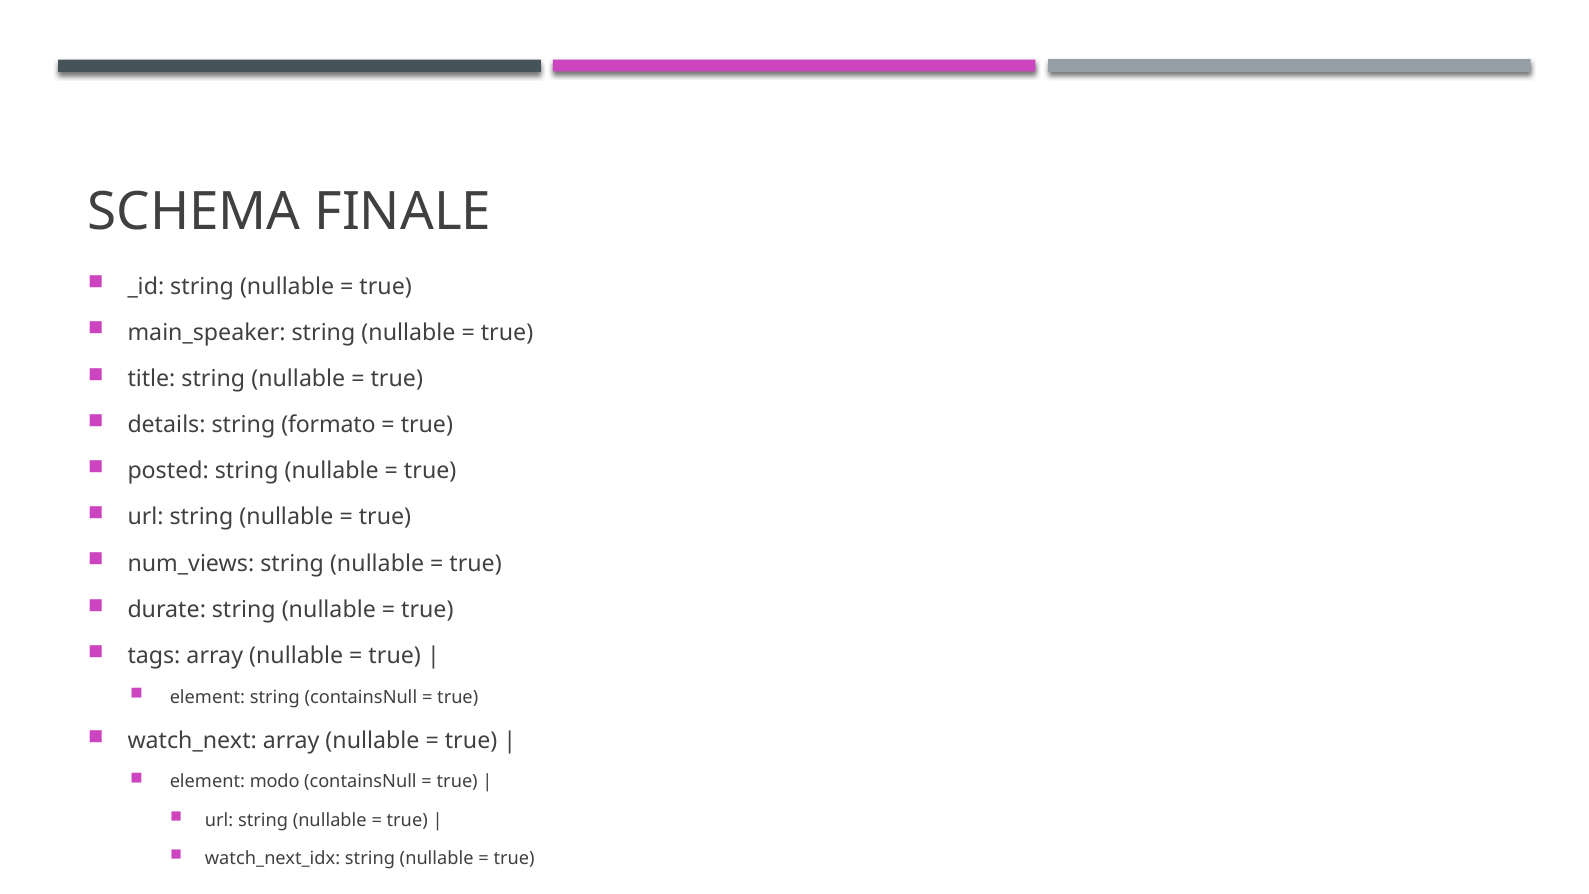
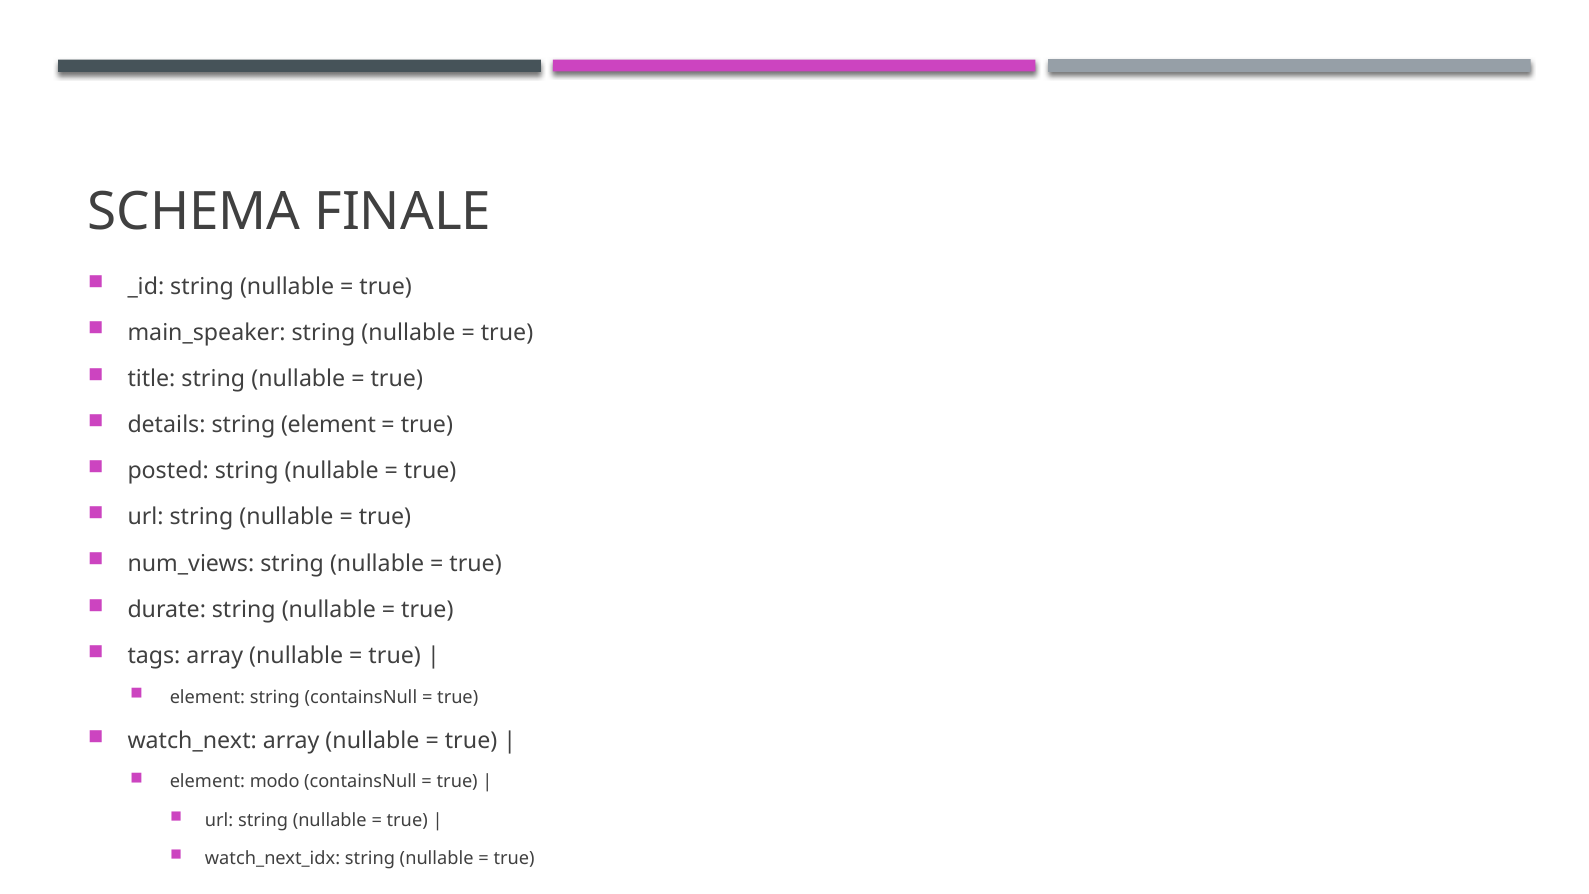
string formato: formato -> element
